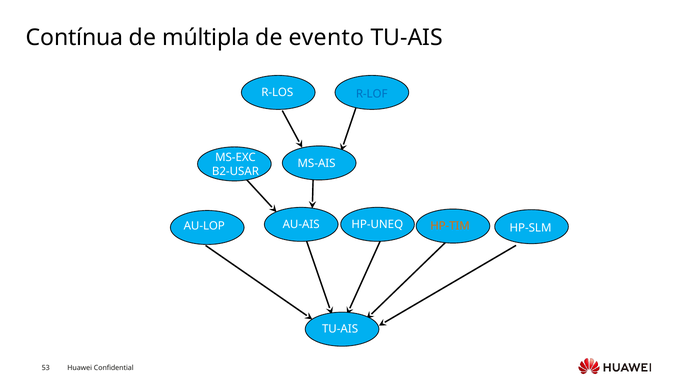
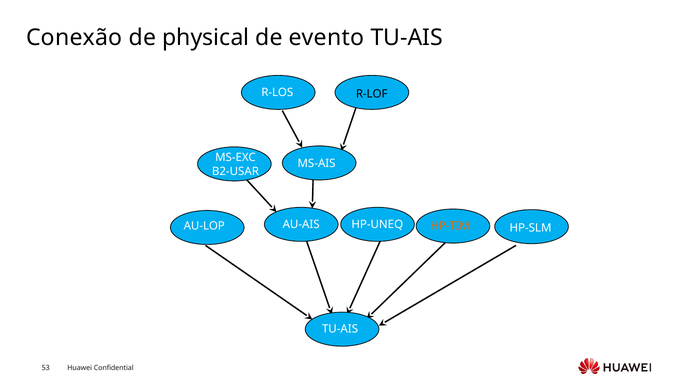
Contínua: Contínua -> Conexão
múltipla: múltipla -> physical
R-LOF colour: blue -> black
